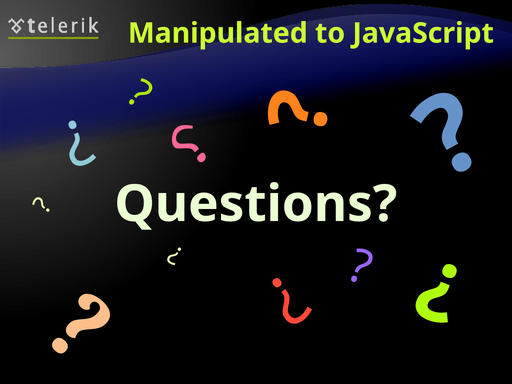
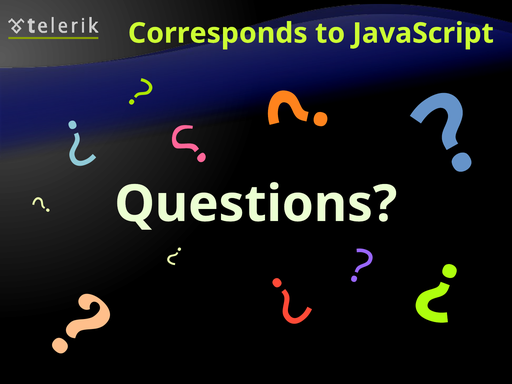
Manipulated: Manipulated -> Corresponds
